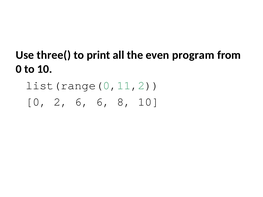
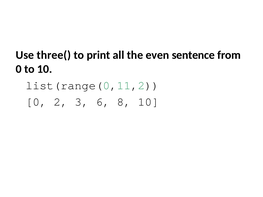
program: program -> sentence
2 6: 6 -> 3
